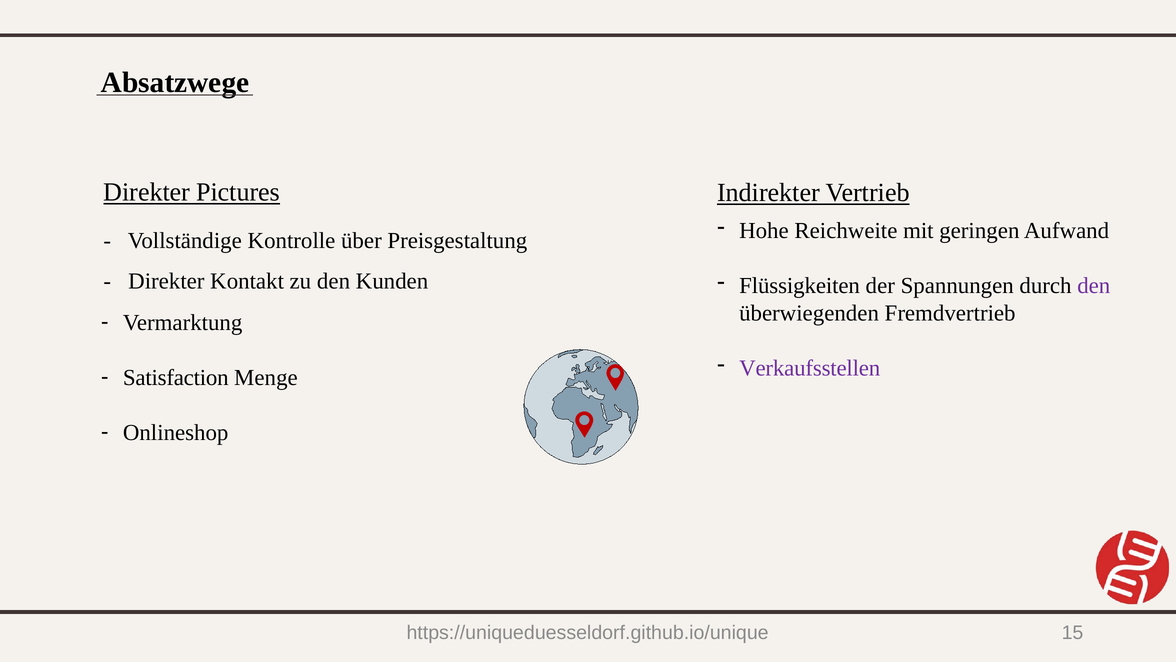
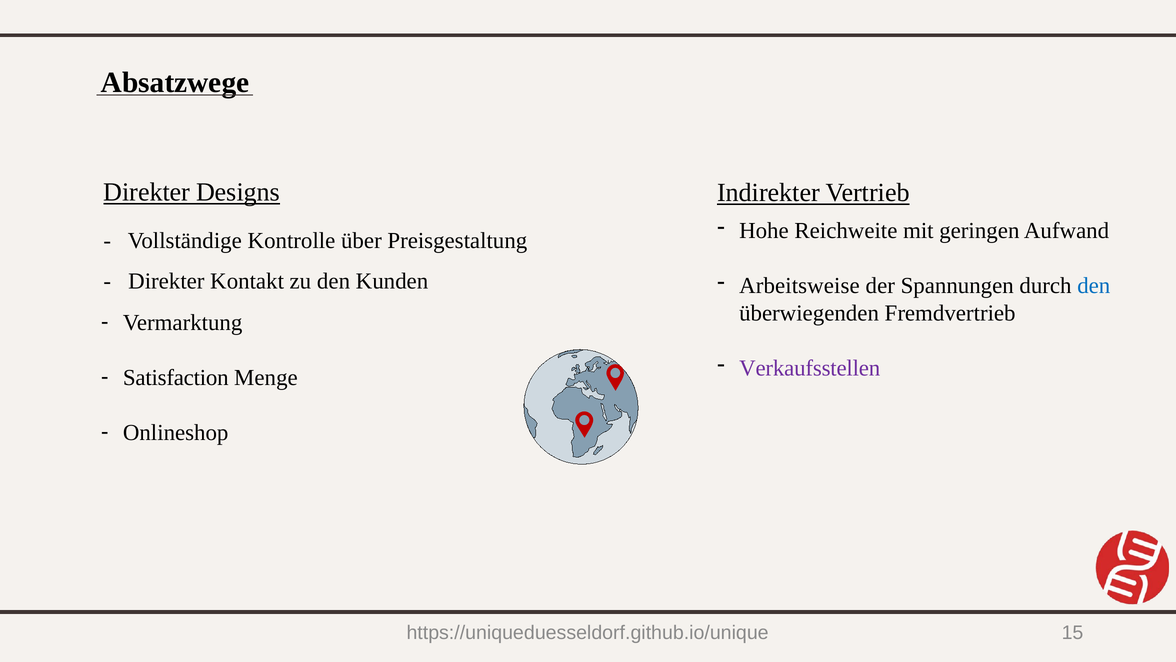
Pictures: Pictures -> Designs
Flüssigkeiten: Flüssigkeiten -> Arbeitsweise
den at (1094, 286) colour: purple -> blue
